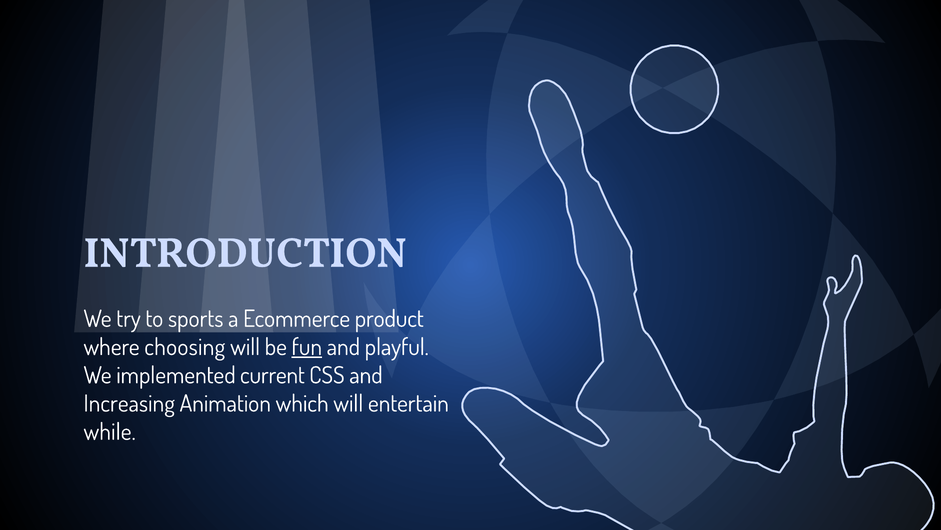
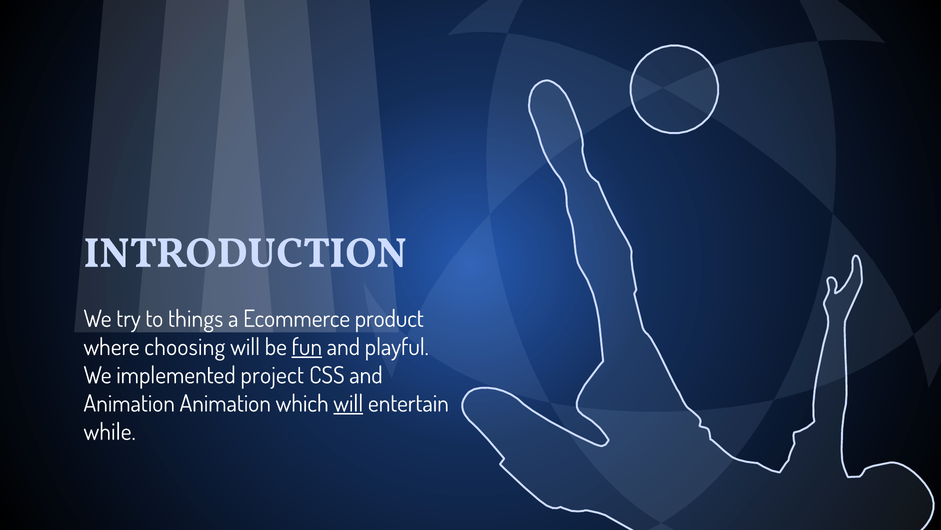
sports: sports -> things
current: current -> project
Increasing at (129, 403): Increasing -> Animation
will at (348, 403) underline: none -> present
